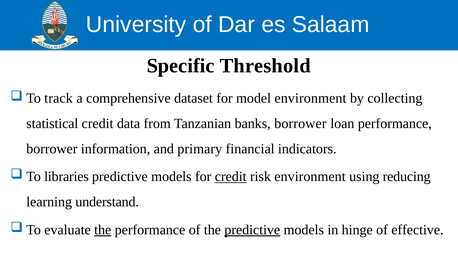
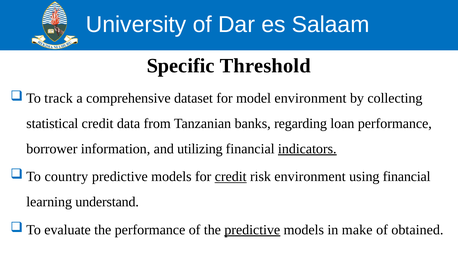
banks borrower: borrower -> regarding
primary: primary -> utilizing
indicators underline: none -> present
libraries: libraries -> country
using reducing: reducing -> financial
the at (103, 229) underline: present -> none
hinge: hinge -> make
effective: effective -> obtained
